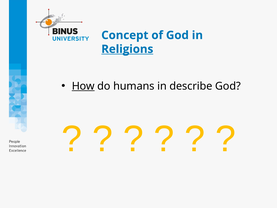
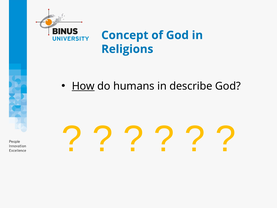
Religions underline: present -> none
